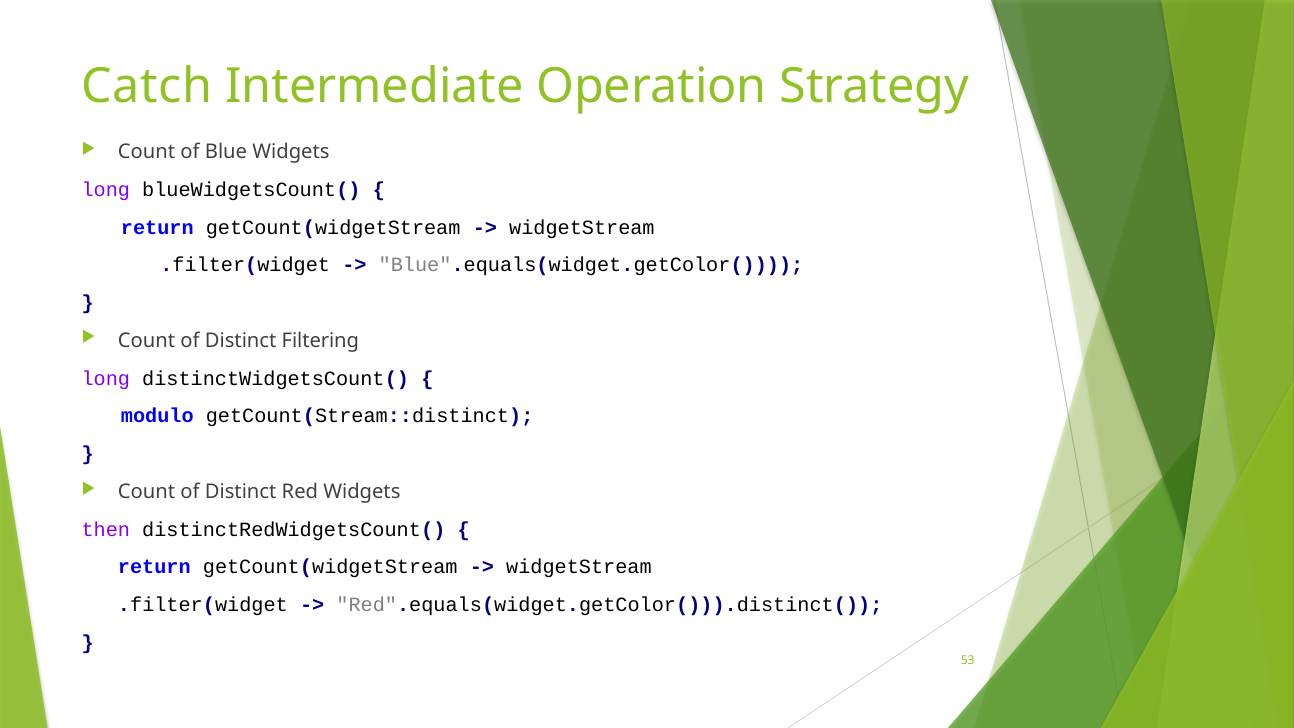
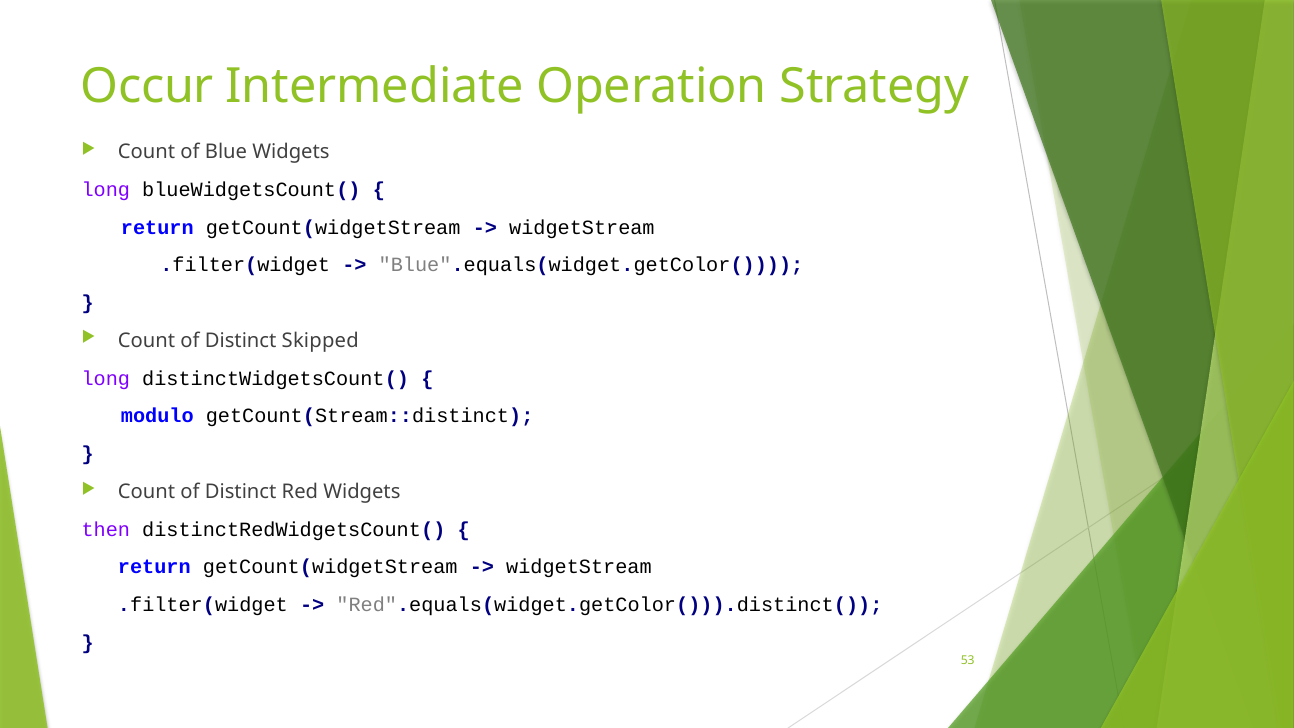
Catch: Catch -> Occur
Filtering: Filtering -> Skipped
